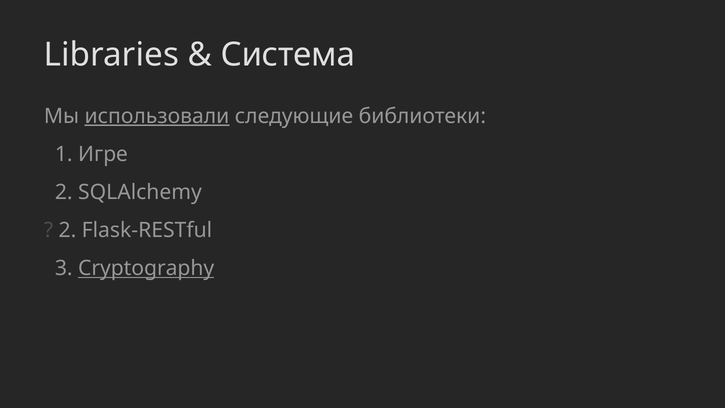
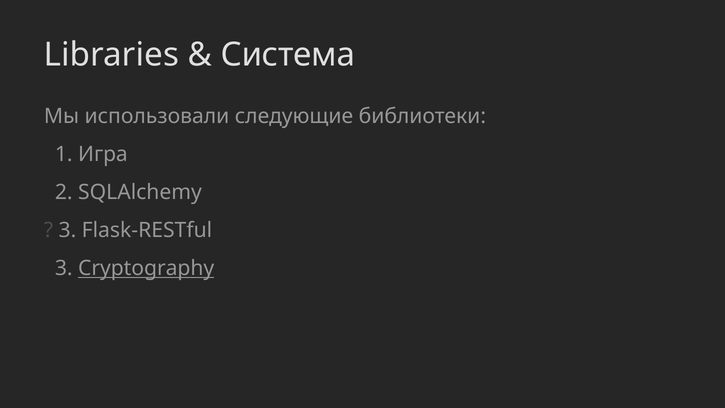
использовали underline: present -> none
Игре: Игре -> Игра
2 at (67, 230): 2 -> 3
